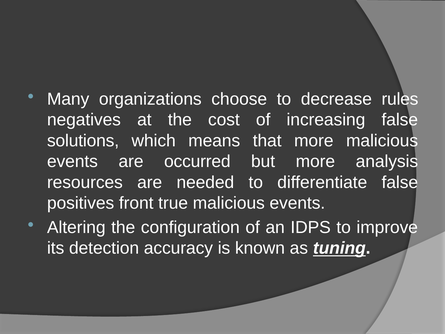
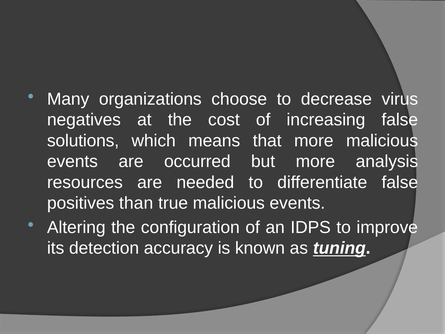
rules: rules -> virus
front: front -> than
